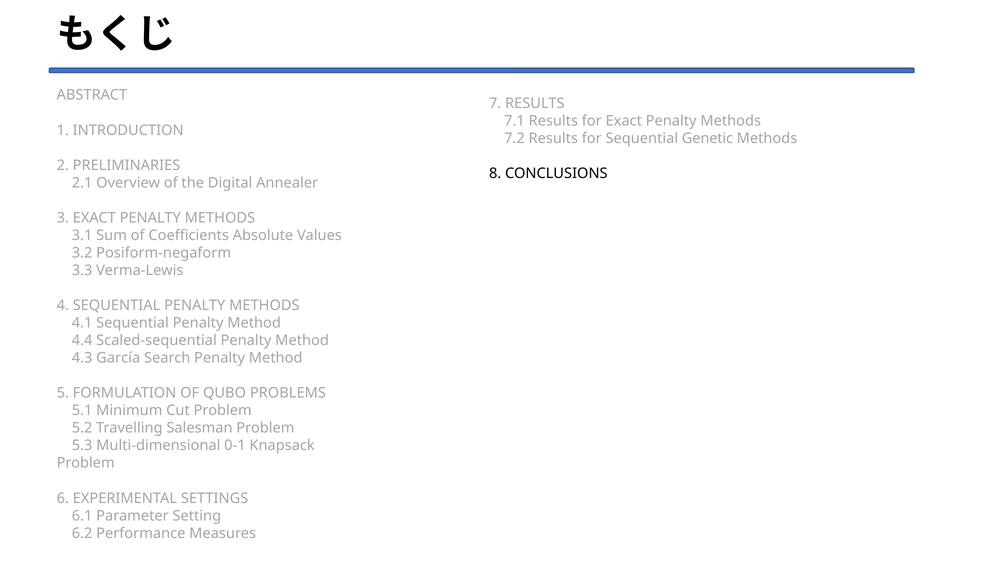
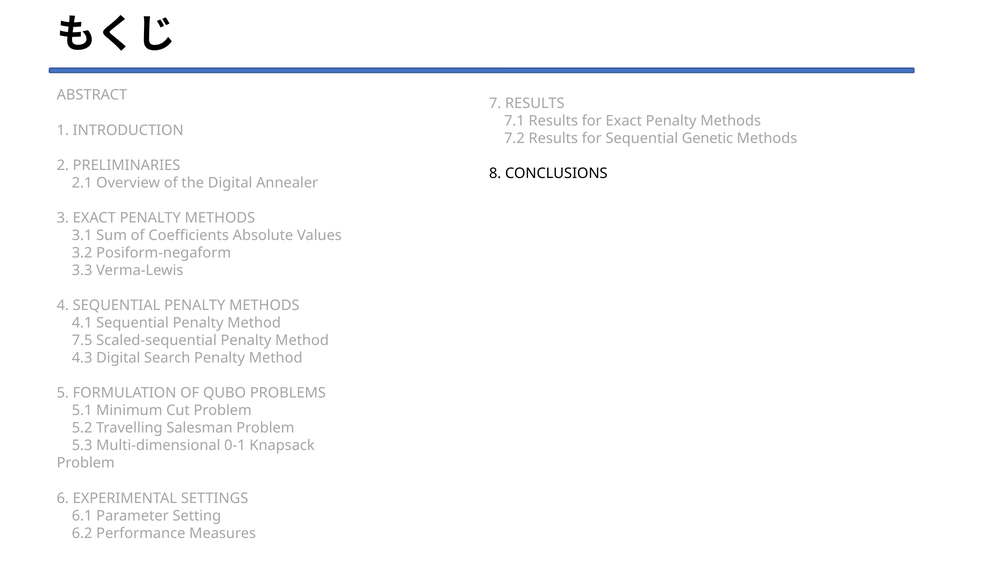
4.4: 4.4 -> 7.5
4.3 García: García -> Digital
